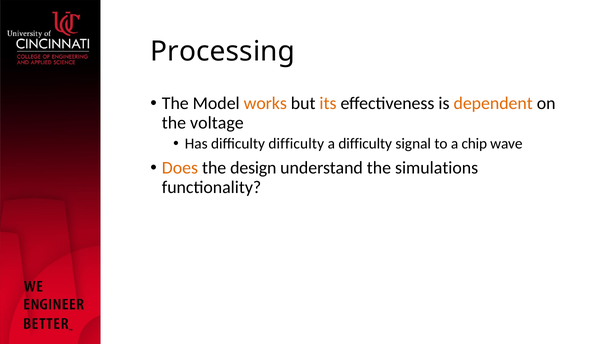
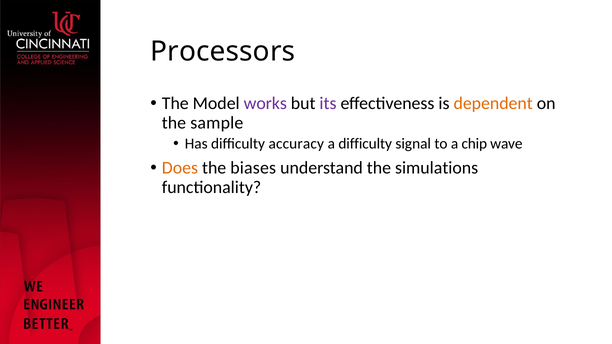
Processing: Processing -> Processors
works colour: orange -> purple
its colour: orange -> purple
voltage: voltage -> sample
difficulty difficulty: difficulty -> accuracy
design: design -> biases
